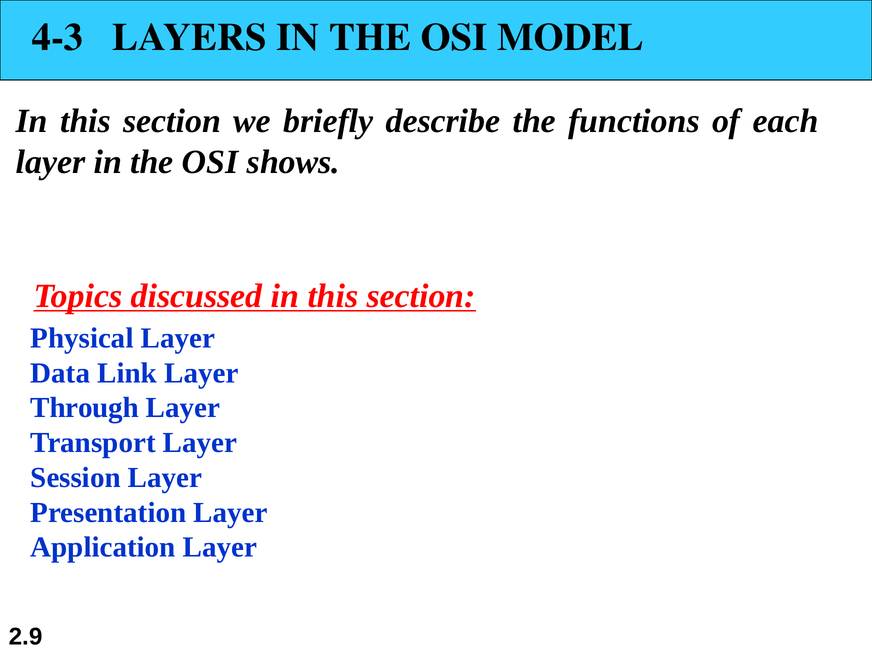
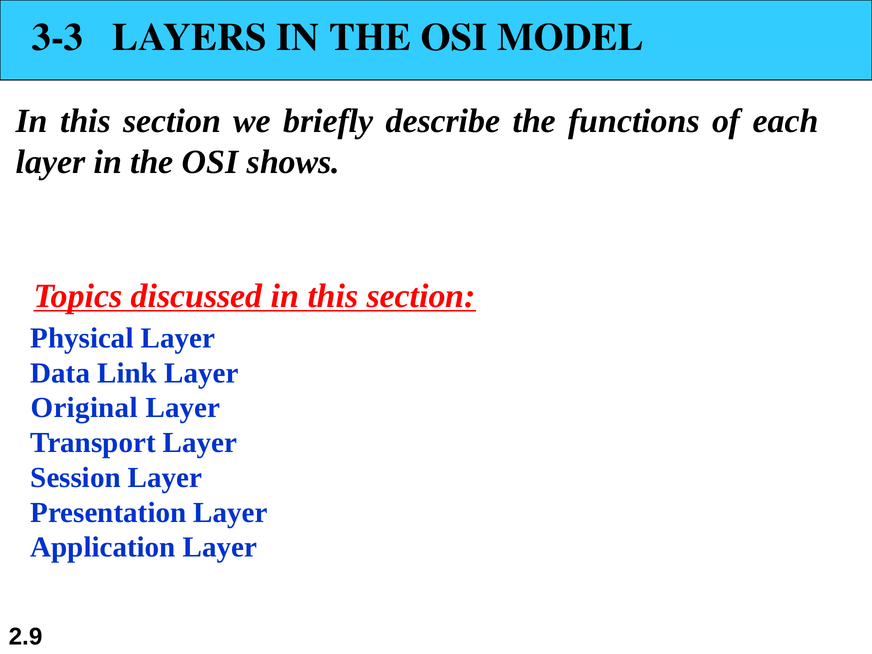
4-3: 4-3 -> 3-3
Through: Through -> Original
